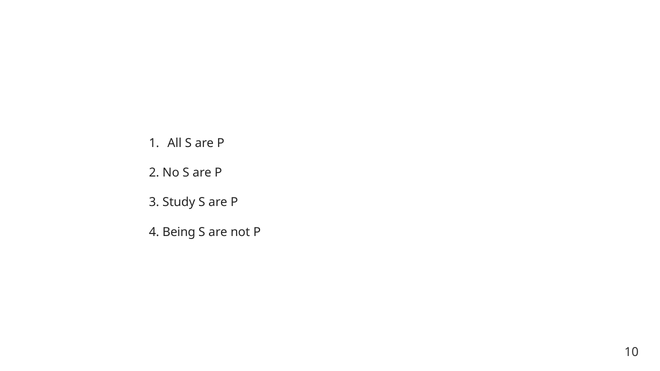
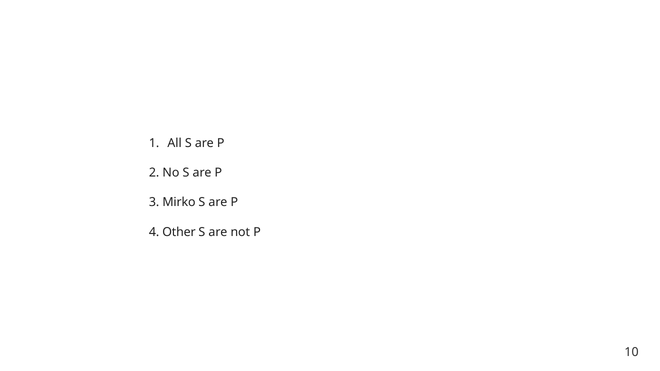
Study: Study -> Mirko
Being: Being -> Other
